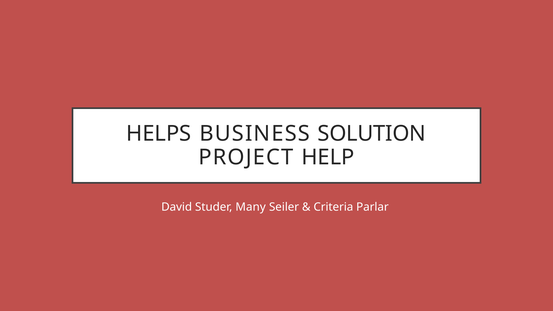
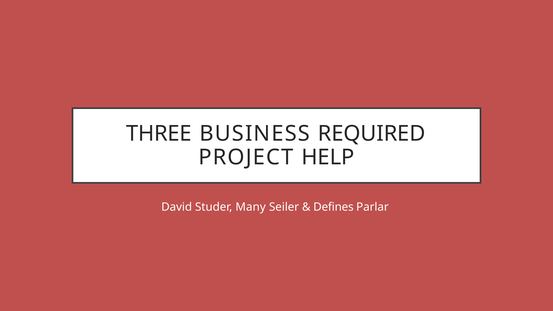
HELPS: HELPS -> THREE
SOLUTION: SOLUTION -> REQUIRED
Criteria: Criteria -> Defines
